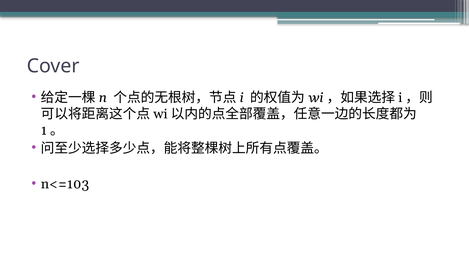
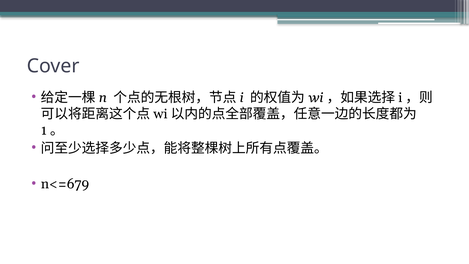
n<=103: n<=103 -> n<=679
